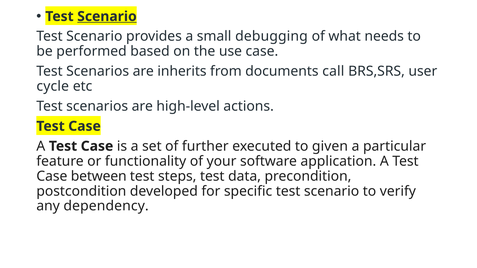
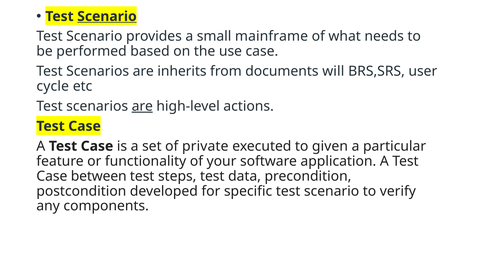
debugging: debugging -> mainframe
call: call -> will
are at (142, 106) underline: none -> present
further: further -> private
dependency: dependency -> components
